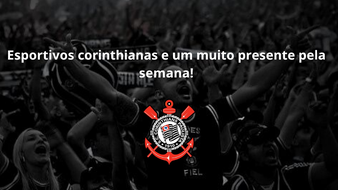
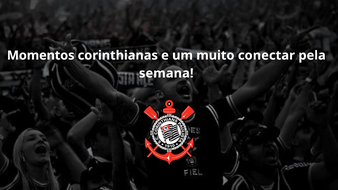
Esportivos: Esportivos -> Momentos
presente: presente -> conectar
